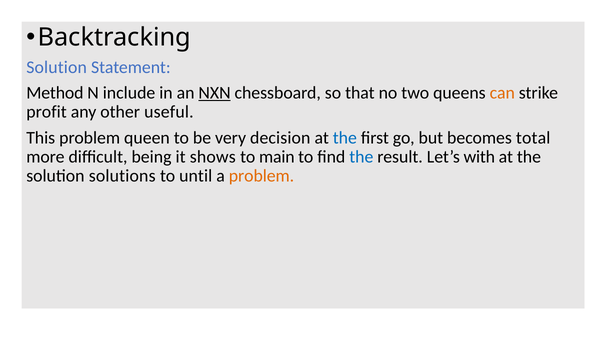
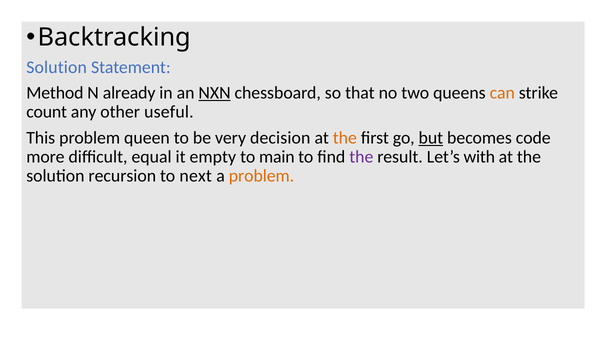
include: include -> already
profit: profit -> count
the at (345, 137) colour: blue -> orange
but underline: none -> present
total: total -> code
being: being -> equal
shows: shows -> empty
the at (361, 157) colour: blue -> purple
solutions: solutions -> recursion
until: until -> next
